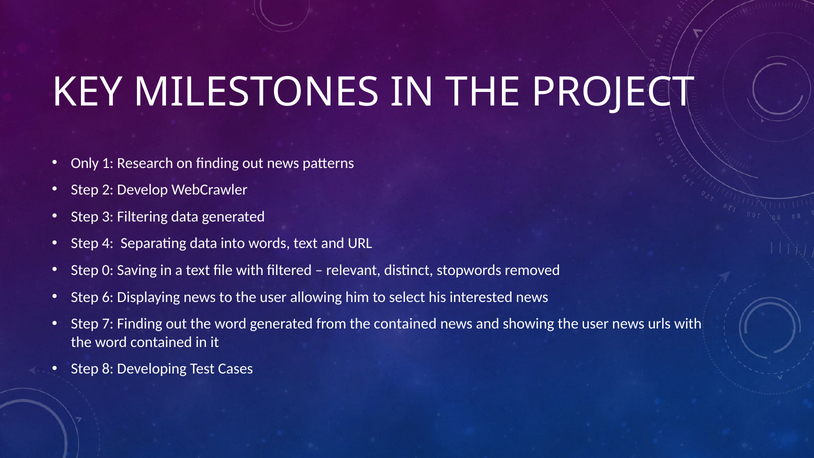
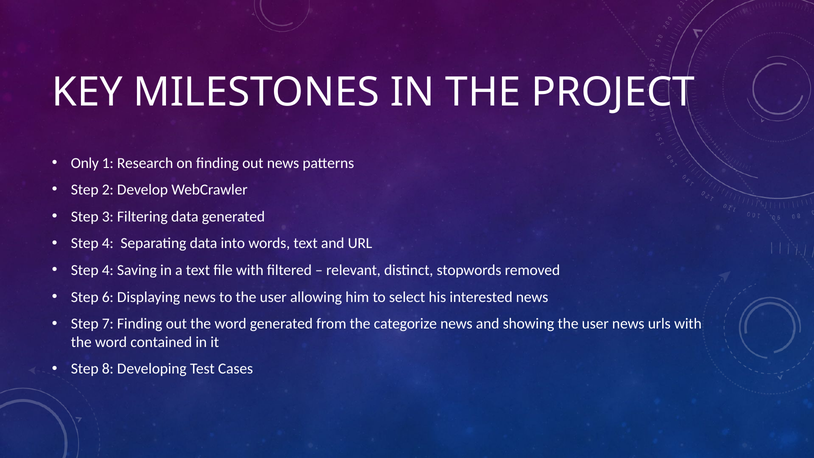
0 at (108, 270): 0 -> 4
the contained: contained -> categorize
